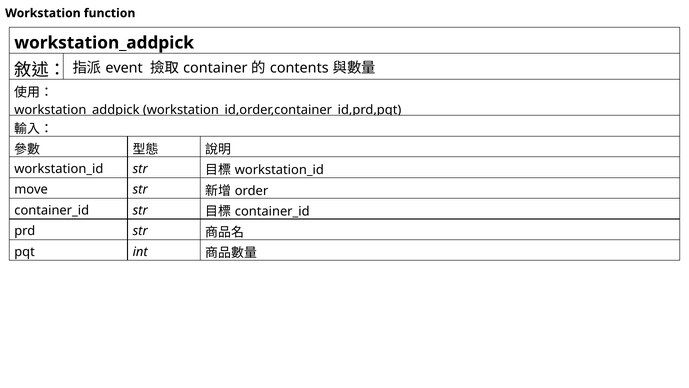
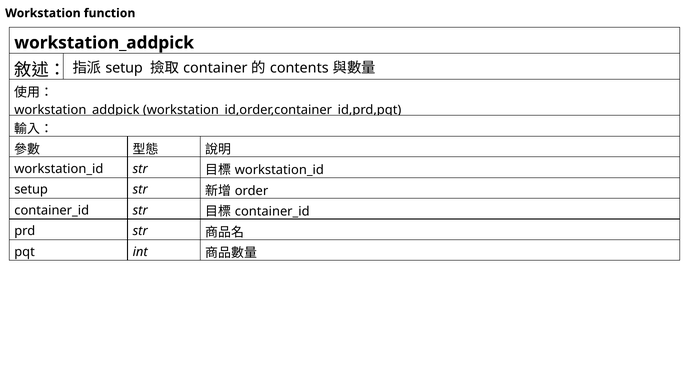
event at (124, 68): event -> setup
move at (31, 189): move -> setup
